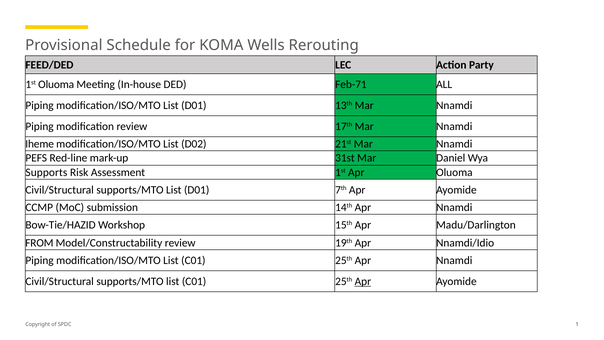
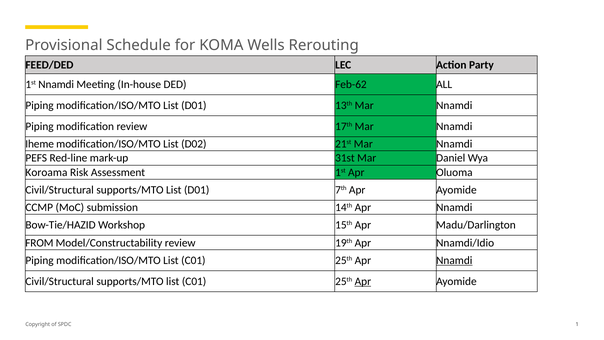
1st Oluoma: Oluoma -> Nnamdi
Feb-71: Feb-71 -> Feb-62
Supports: Supports -> Koroama
Nnamdi at (454, 260) underline: none -> present
